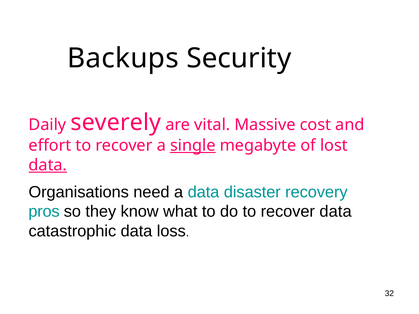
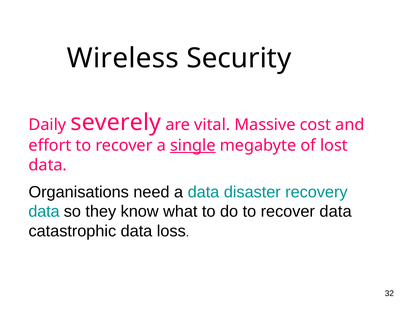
Backups: Backups -> Wireless
data at (48, 165) underline: present -> none
pros at (44, 212): pros -> data
